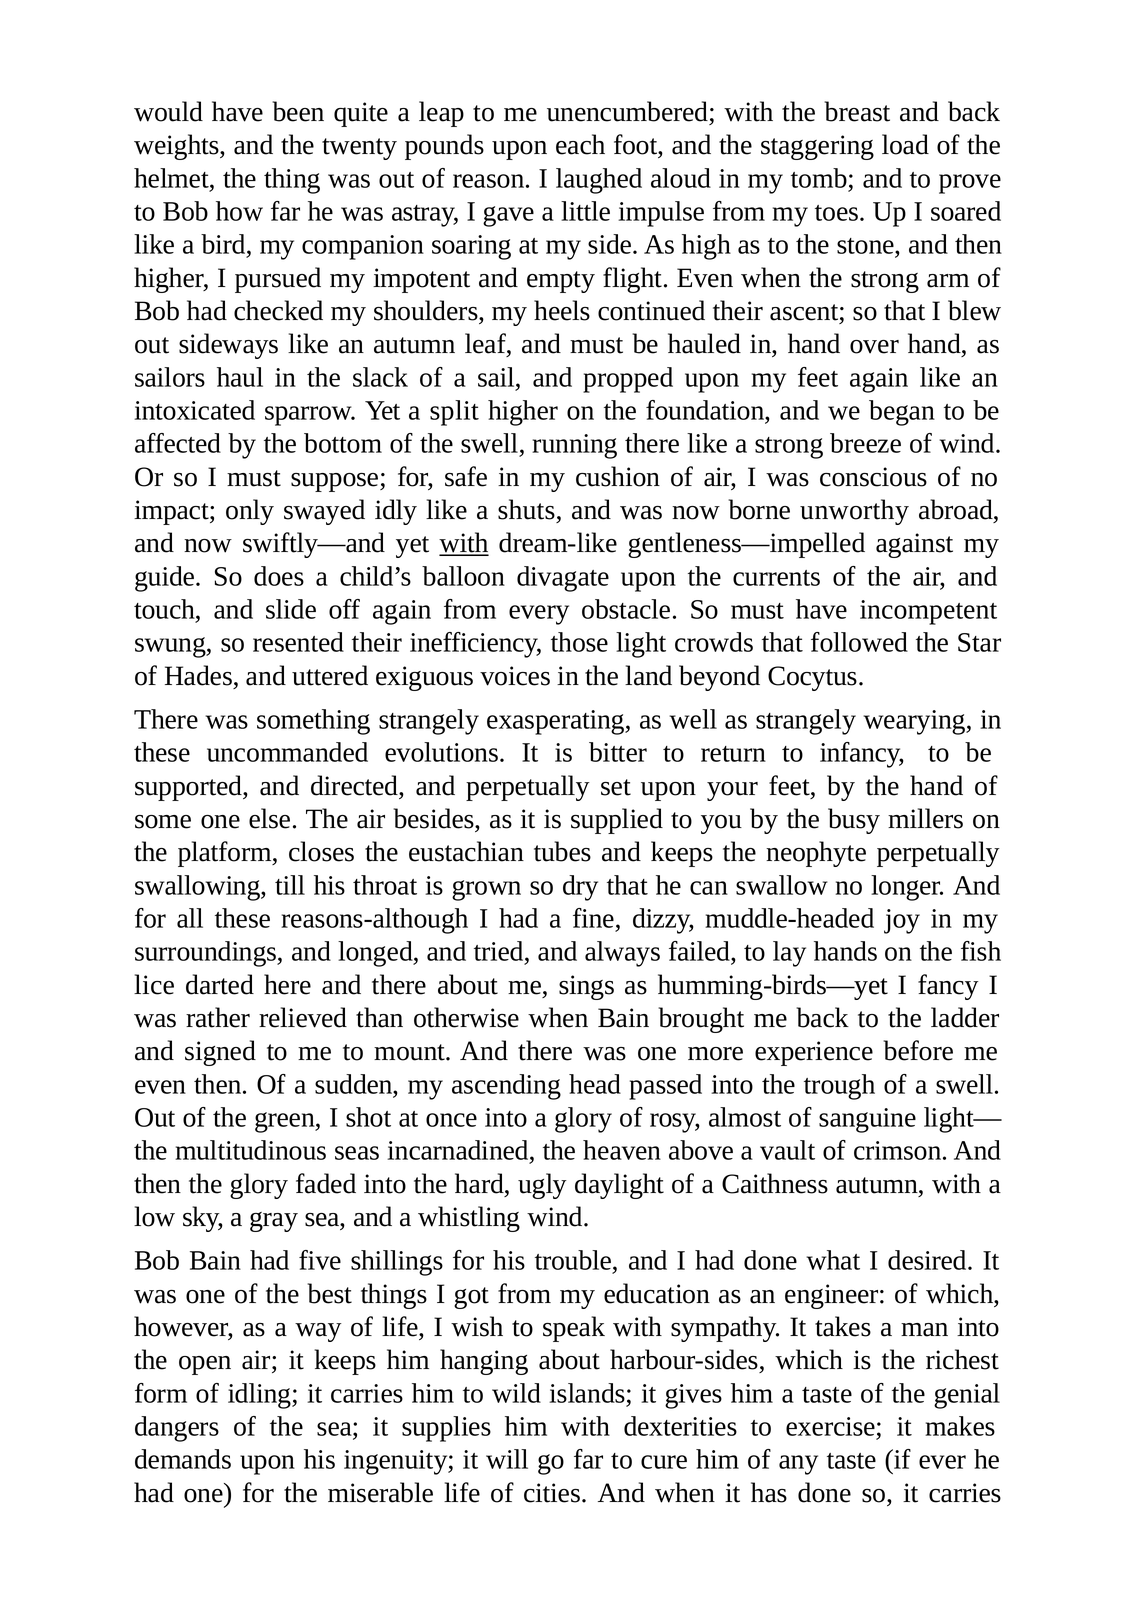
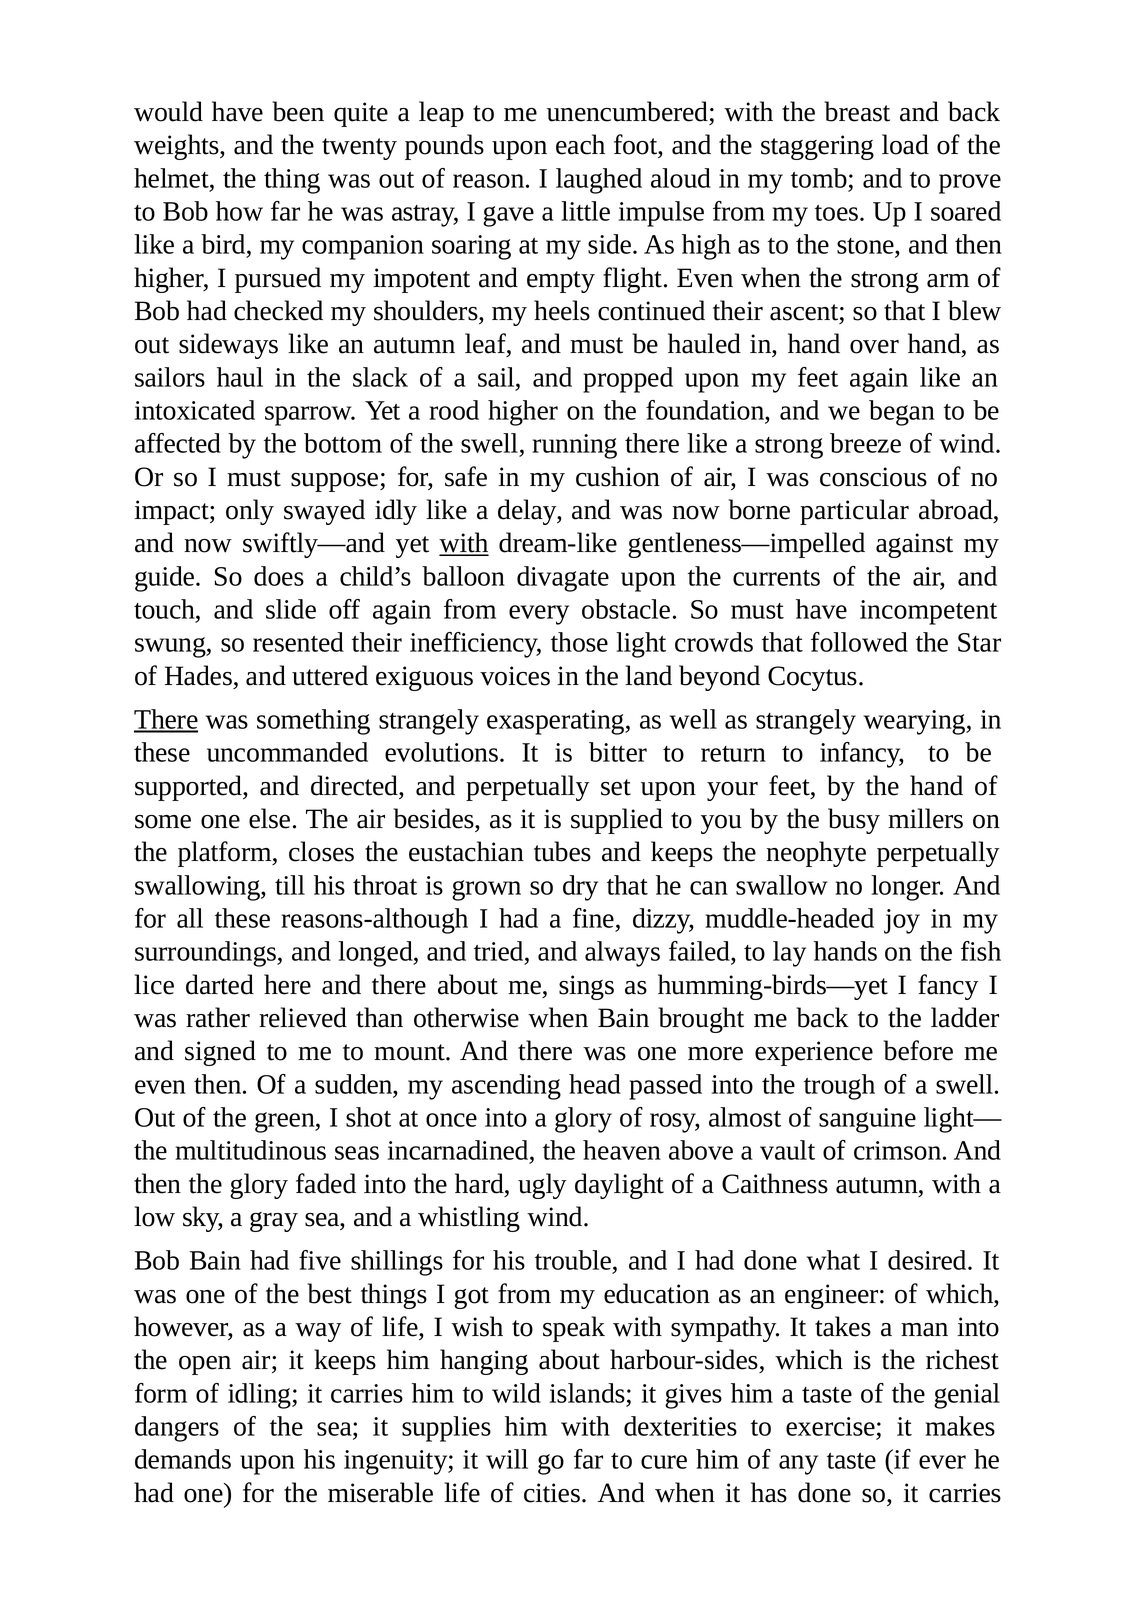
split: split -> rood
shuts: shuts -> delay
unworthy: unworthy -> particular
There at (166, 719) underline: none -> present
